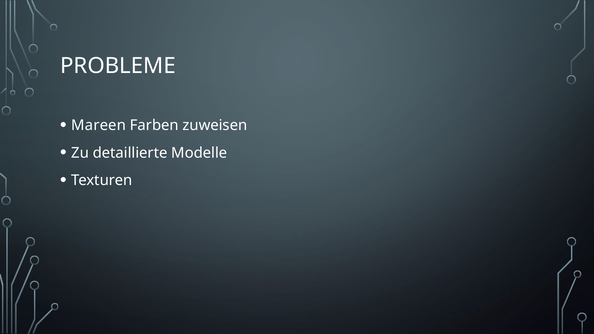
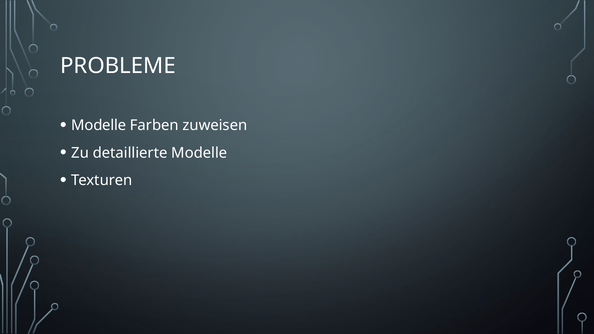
Mareen at (99, 125): Mareen -> Modelle
